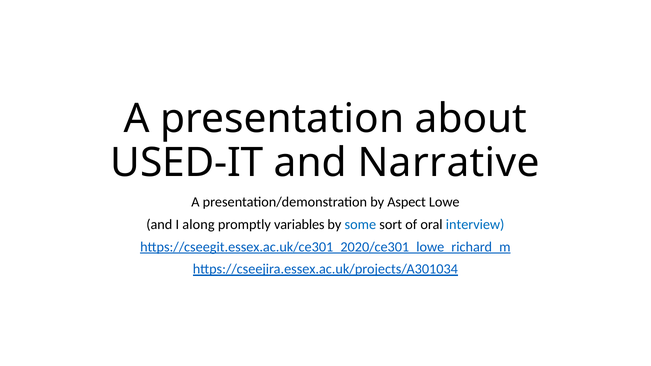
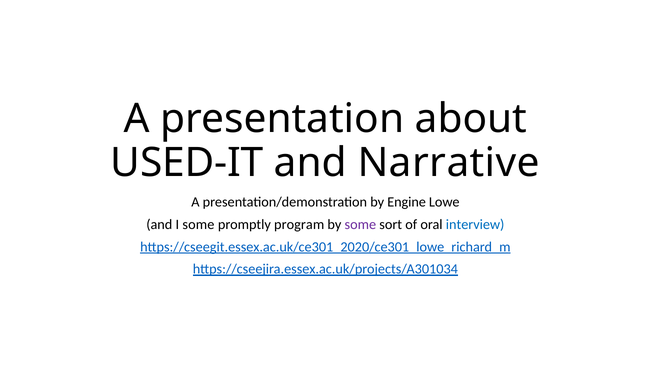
Aspect: Aspect -> Engine
I along: along -> some
variables: variables -> program
some at (360, 225) colour: blue -> purple
